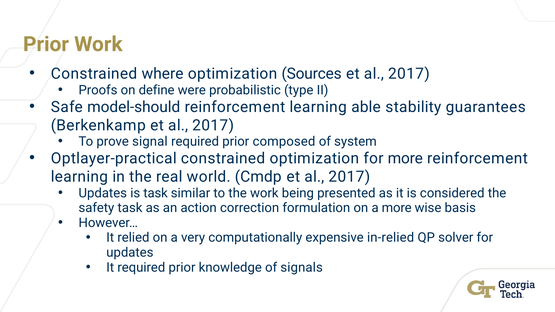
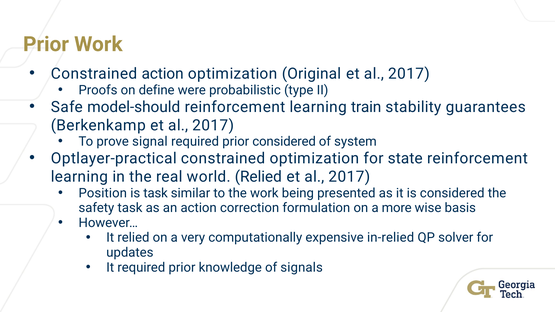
Constrained where: where -> action
Sources: Sources -> Original
able: able -> train
prior composed: composed -> considered
for more: more -> state
world Cmdp: Cmdp -> Relied
Updates at (103, 193): Updates -> Position
